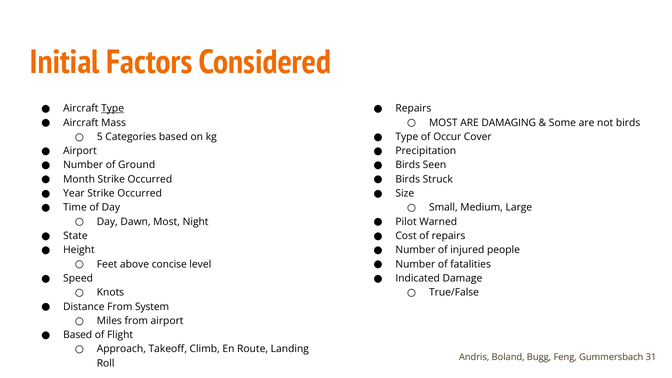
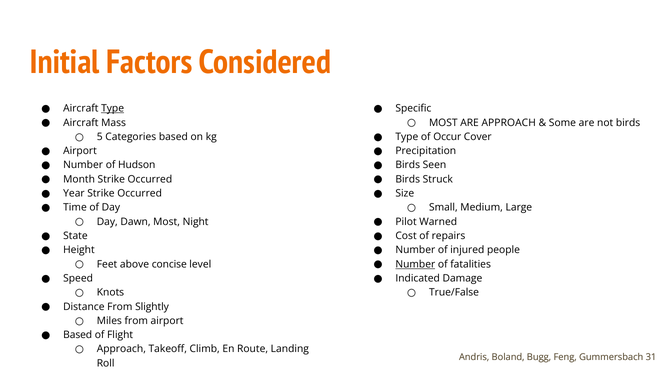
Repairs at (413, 108): Repairs -> Specific
ARE DAMAGING: DAMAGING -> APPROACH
Ground: Ground -> Hudson
Number at (415, 264) underline: none -> present
System: System -> Slightly
